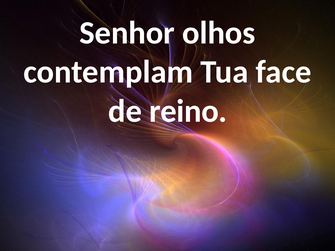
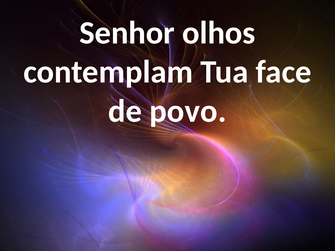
reino: reino -> povo
